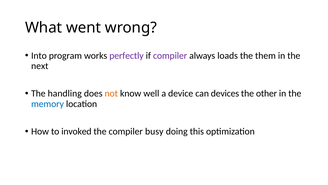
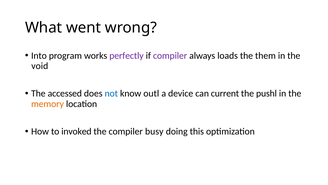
next: next -> void
handling: handling -> accessed
not colour: orange -> blue
well: well -> outl
devices: devices -> current
other: other -> pushl
memory colour: blue -> orange
